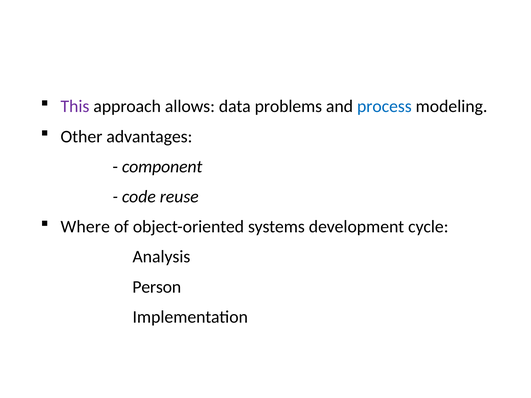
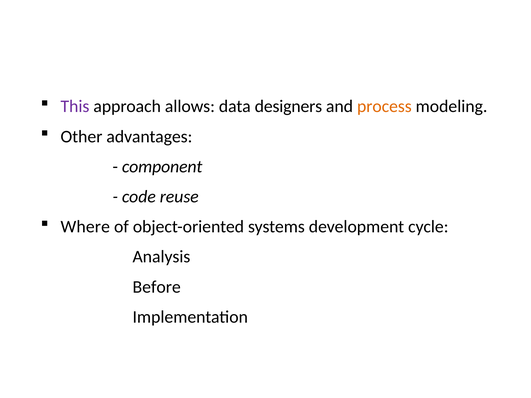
problems: problems -> designers
process colour: blue -> orange
Person: Person -> Before
